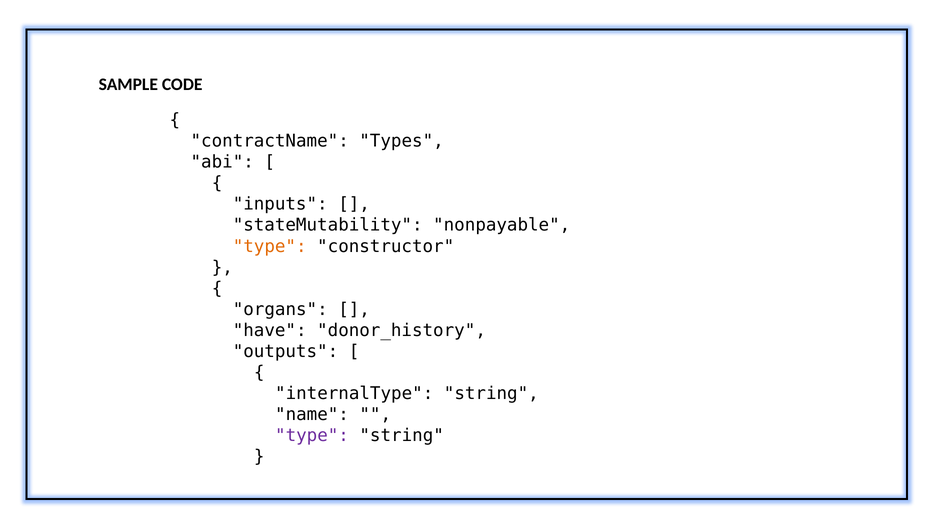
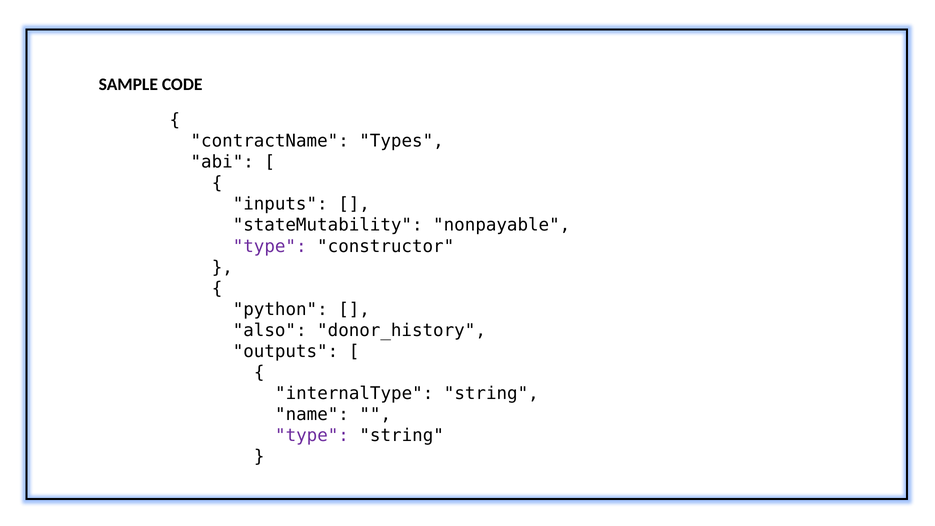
type at (270, 246) colour: orange -> purple
organs: organs -> python
have: have -> also
